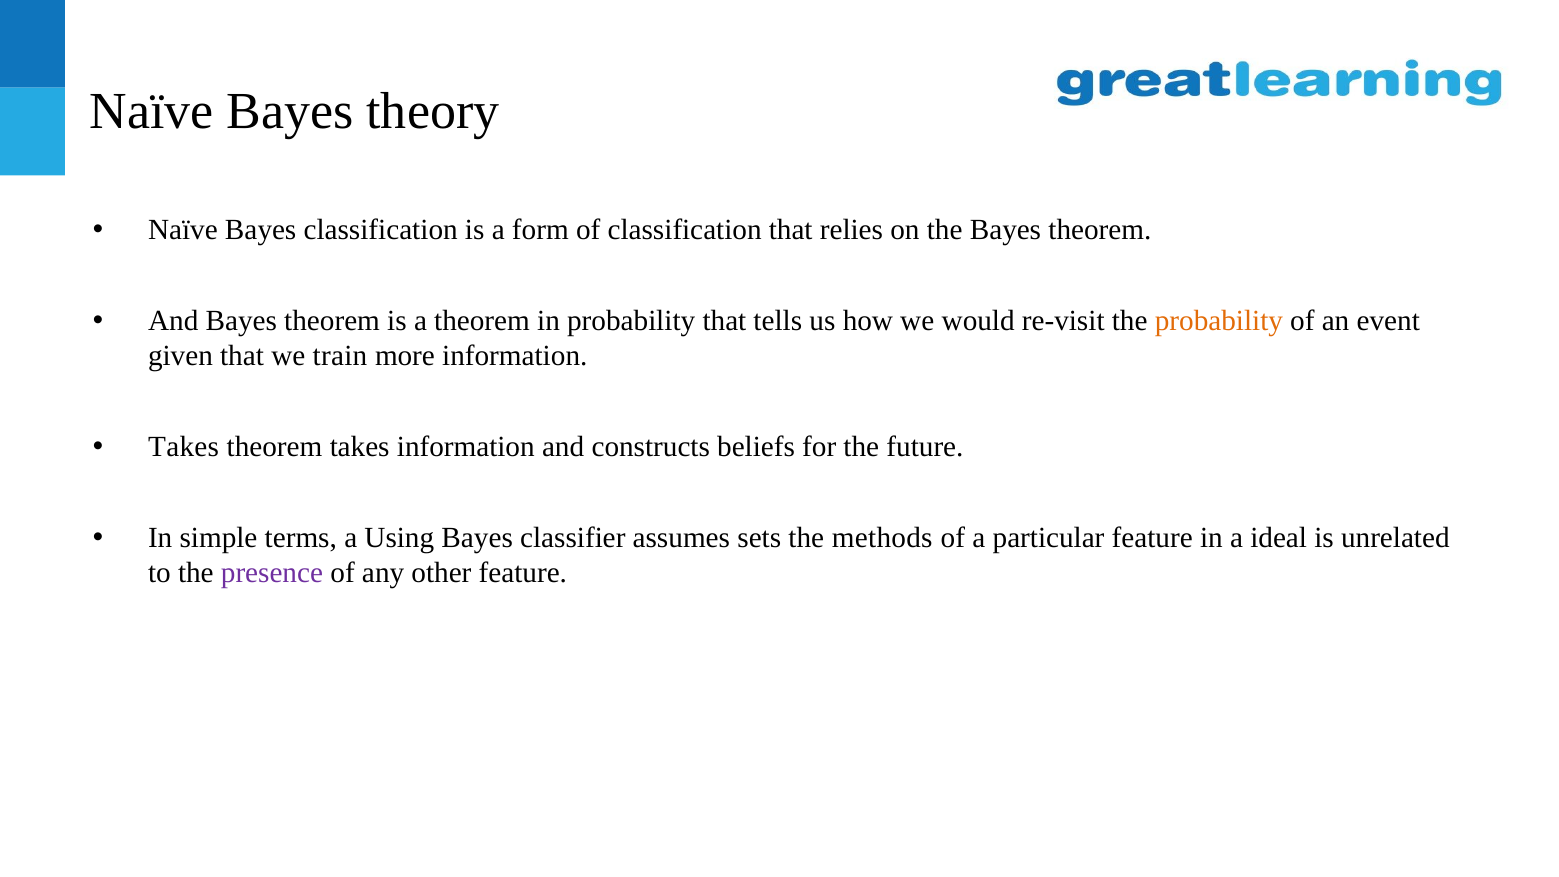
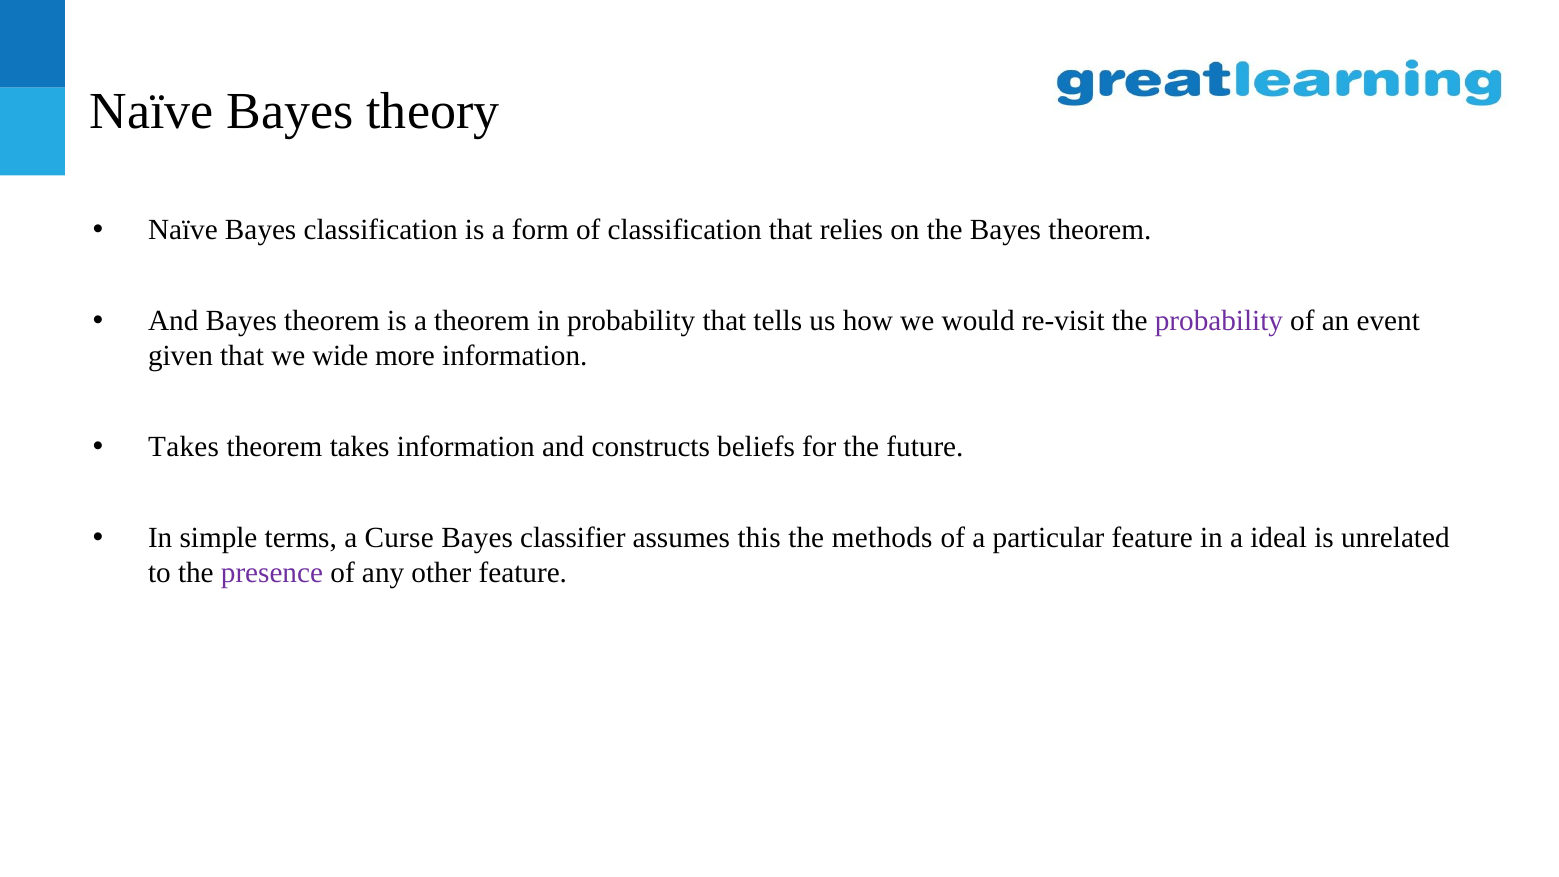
probability at (1219, 321) colour: orange -> purple
train: train -> wide
Using: Using -> Curse
sets: sets -> this
